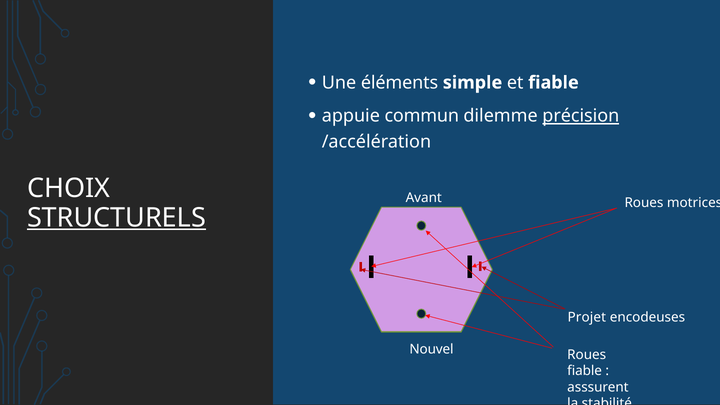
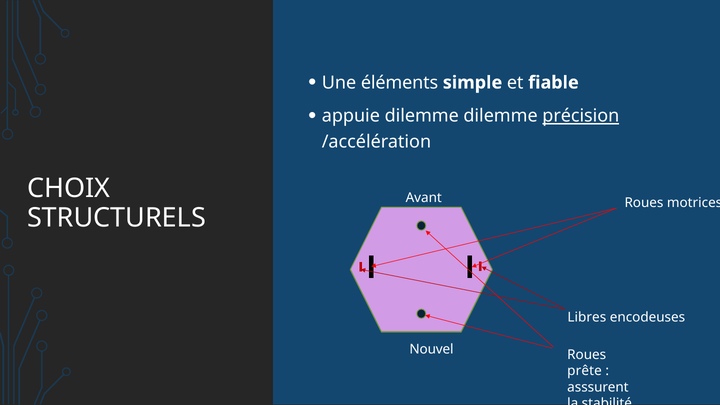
appuie commun: commun -> dilemme
STRUCTURELS underline: present -> none
Projet: Projet -> Libres
fiable at (585, 371): fiable -> prête
